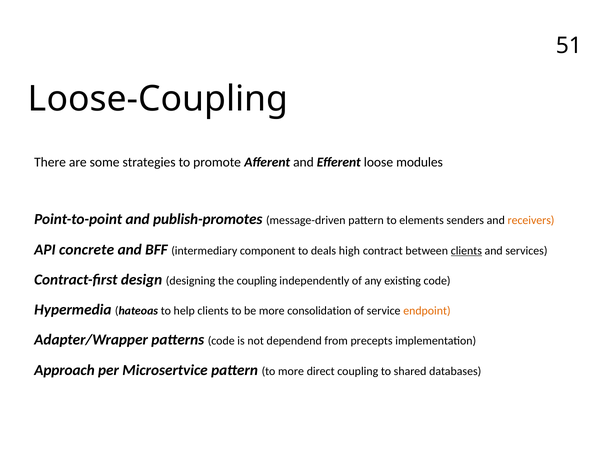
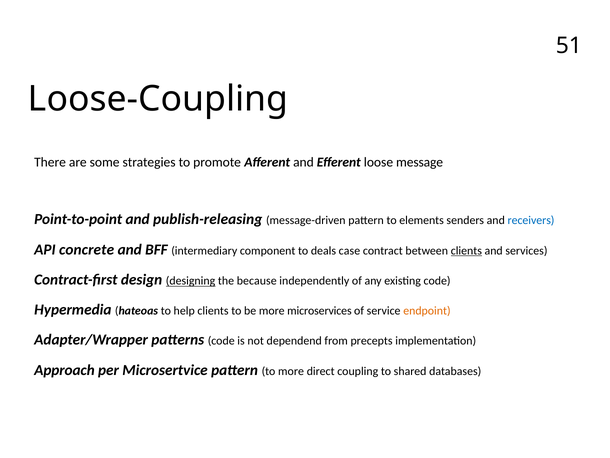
modules: modules -> message
publish-promotes: publish-promotes -> publish-releasing
receivers colour: orange -> blue
high: high -> case
designing underline: none -> present
the coupling: coupling -> because
consolidation: consolidation -> microservices
